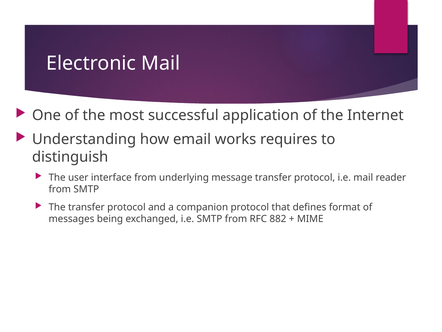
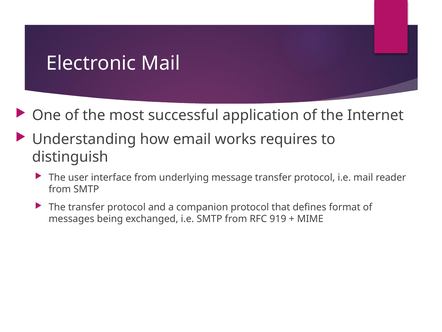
882: 882 -> 919
